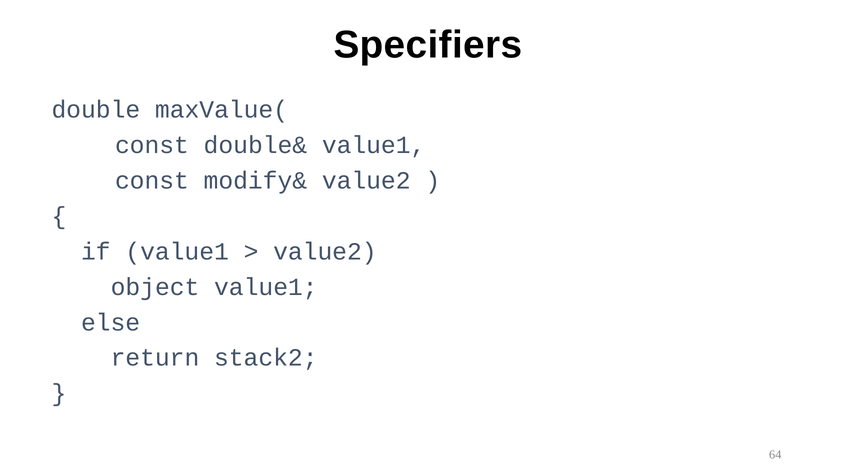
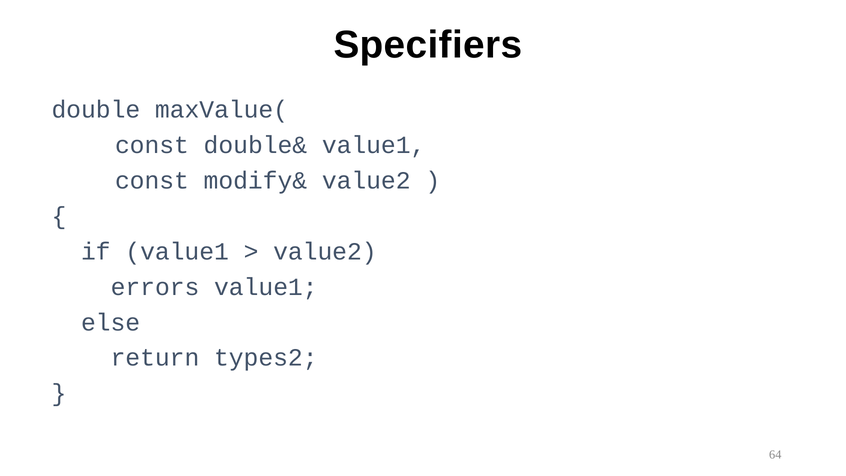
object: object -> errors
stack2: stack2 -> types2
